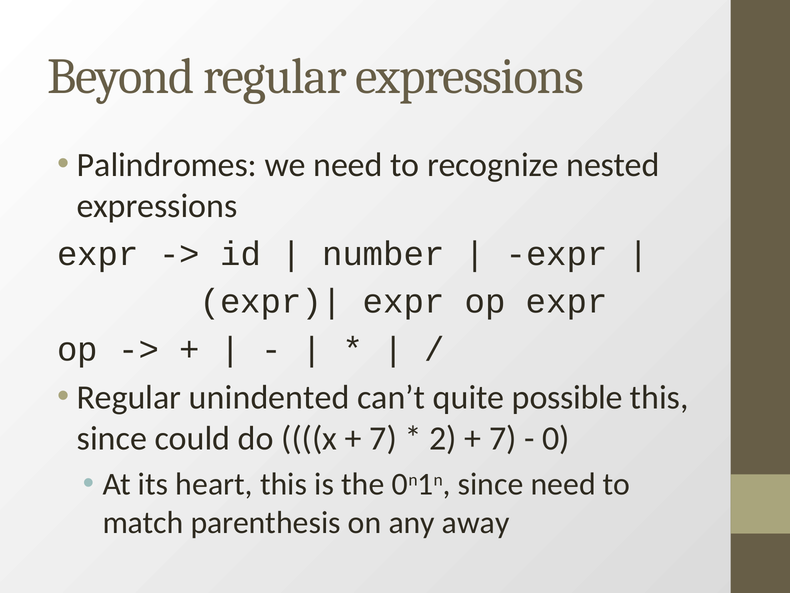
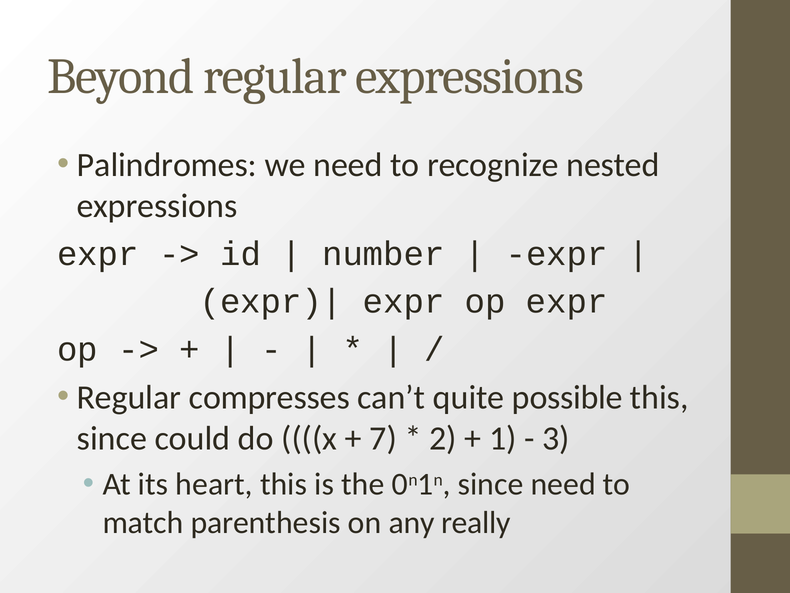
unindented: unindented -> compresses
7 at (503, 438): 7 -> 1
0: 0 -> 3
away: away -> really
